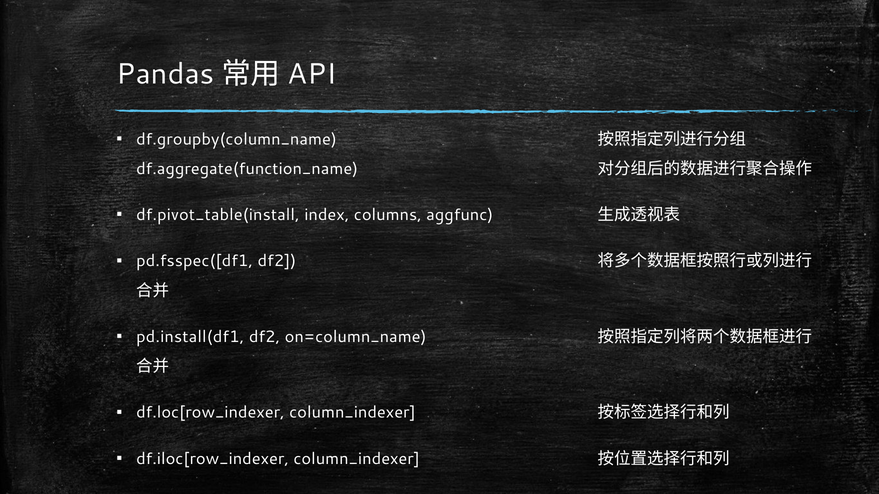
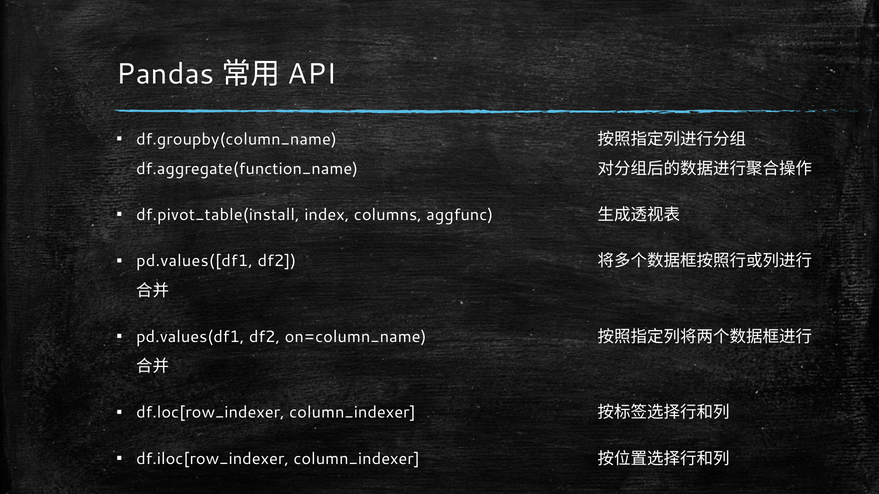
pd.fsspec([df1: pd.fsspec([df1 -> pd.values([df1
pd.install(df1: pd.install(df1 -> pd.values(df1
